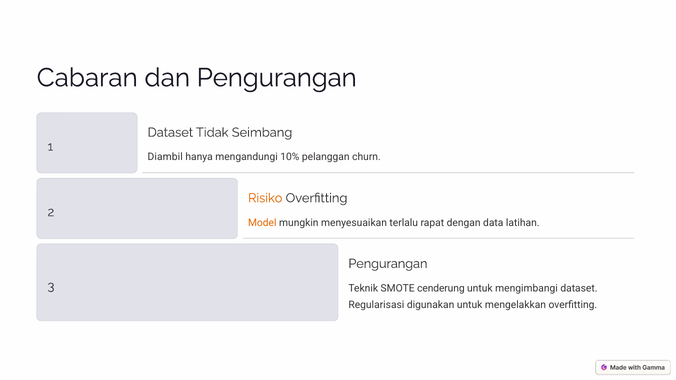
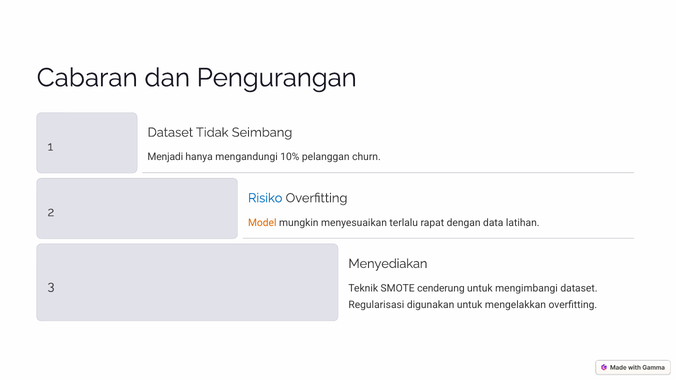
Diambil: Diambil -> Menjadi
Risiko colour: orange -> blue
Pengurangan at (388, 264): Pengurangan -> Menyediakan
